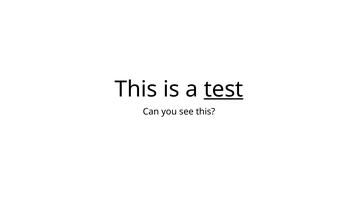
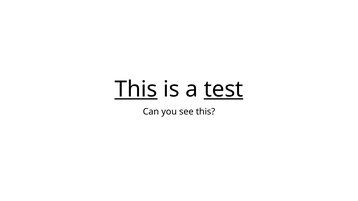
This at (136, 89) underline: none -> present
